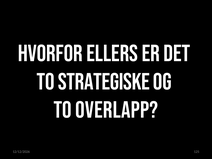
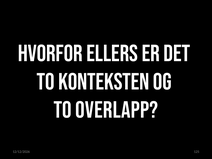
STRATEGISKE: STRATEGISKE -> KONTEKSTEN
